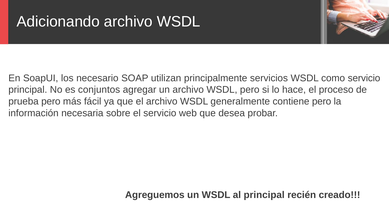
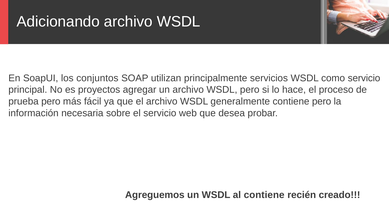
necesario: necesario -> conjuntos
conjuntos: conjuntos -> proyectos
al principal: principal -> contiene
